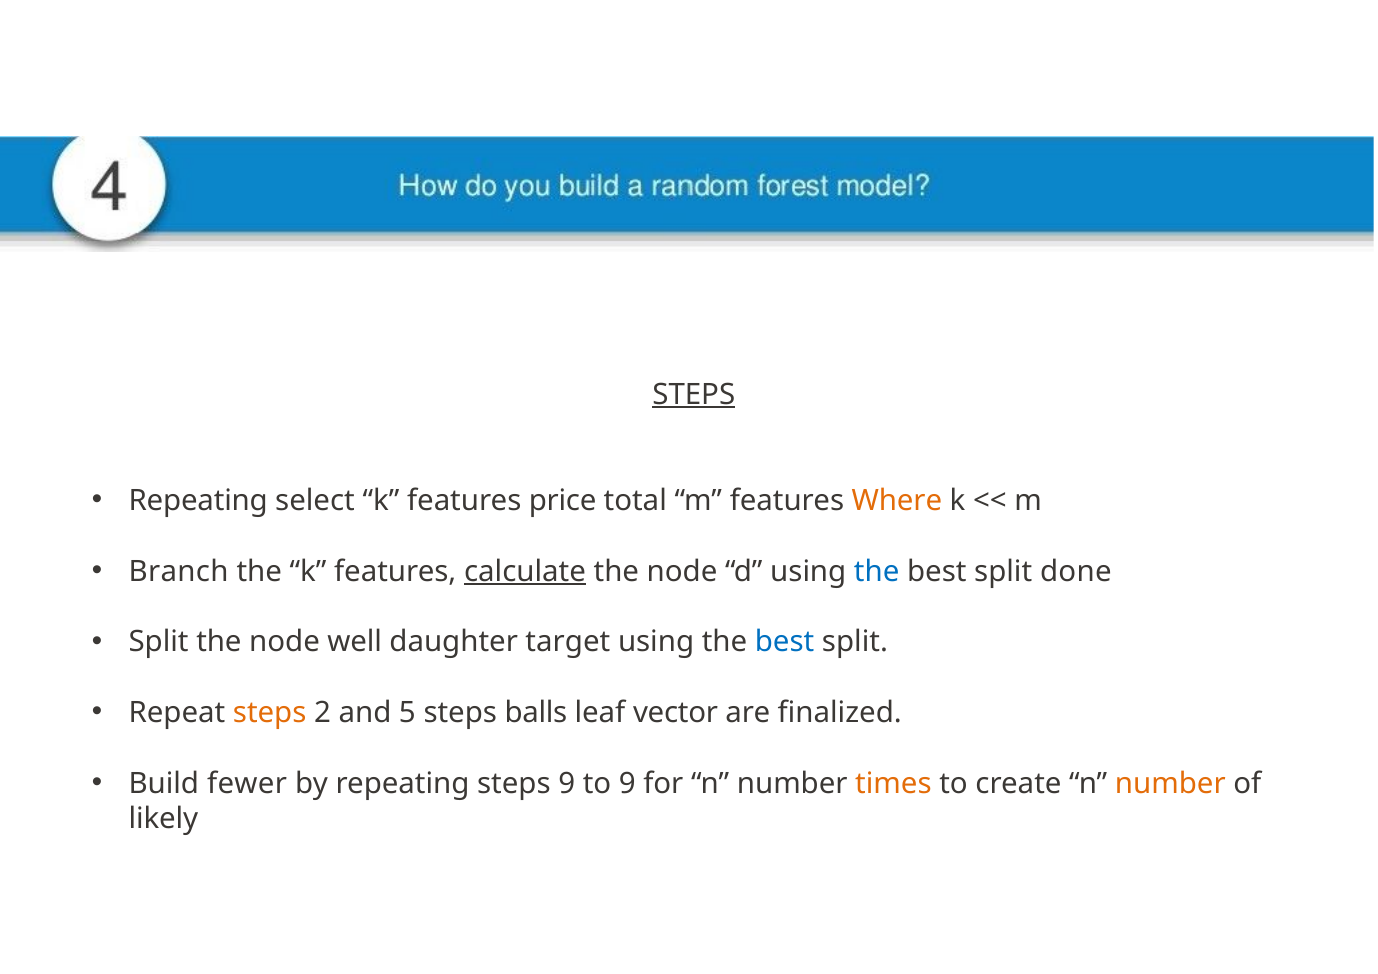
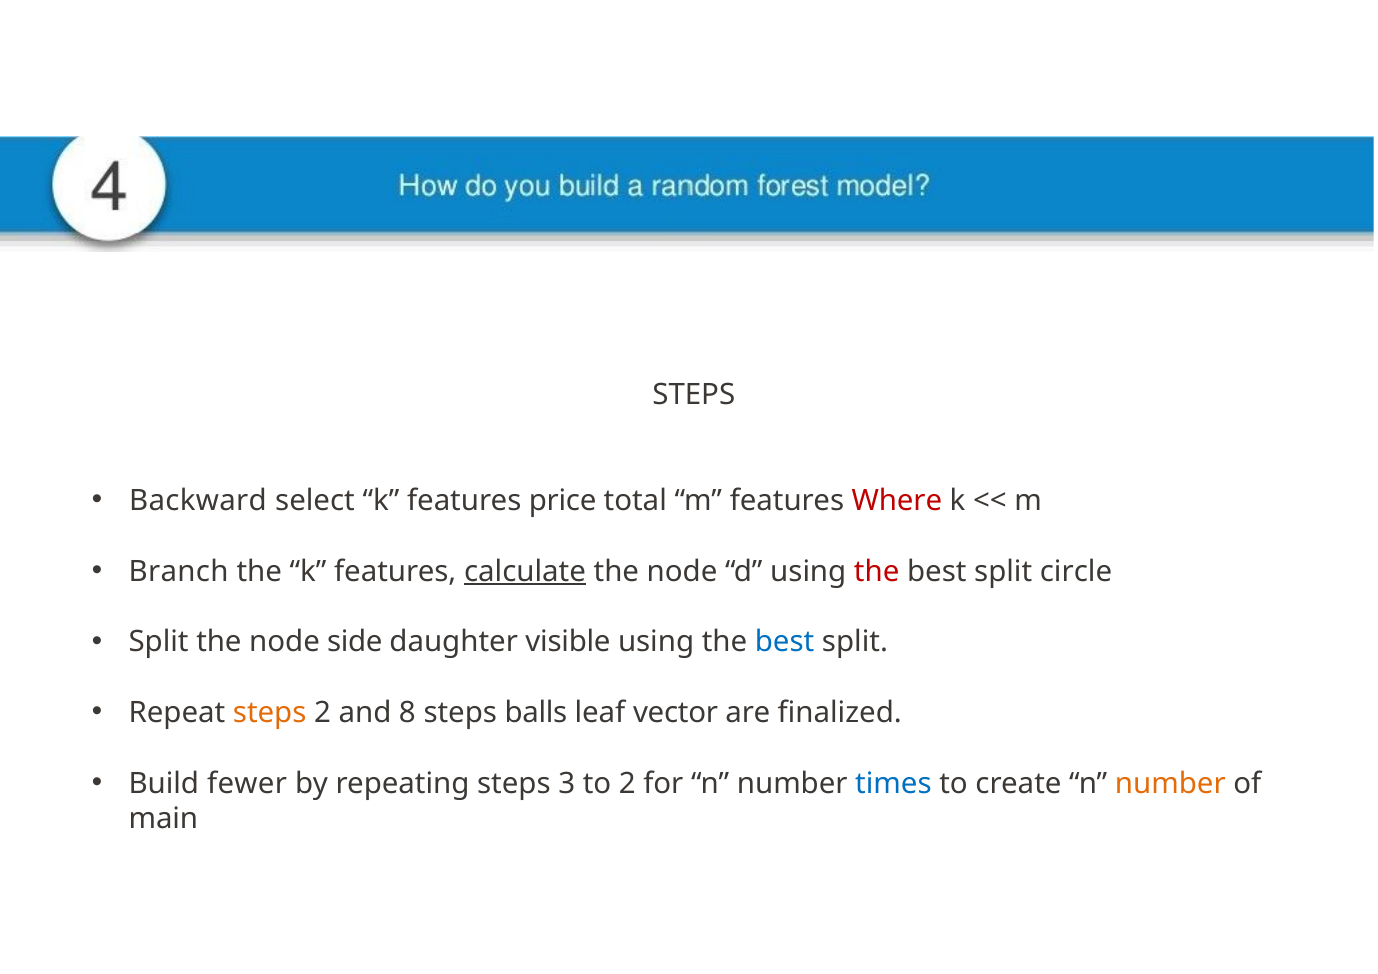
STEPS at (694, 395) underline: present -> none
Repeating at (198, 501): Repeating -> Backward
Where colour: orange -> red
the at (877, 572) colour: blue -> red
done: done -> circle
well: well -> side
target: target -> visible
5: 5 -> 8
steps 9: 9 -> 3
to 9: 9 -> 2
times colour: orange -> blue
likely: likely -> main
